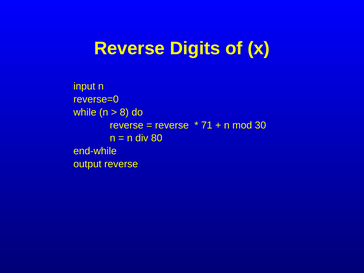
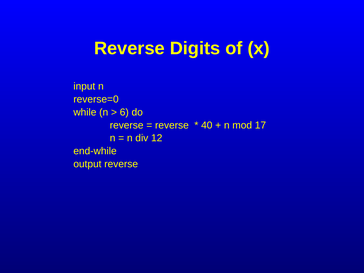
8: 8 -> 6
71: 71 -> 40
30: 30 -> 17
80: 80 -> 12
